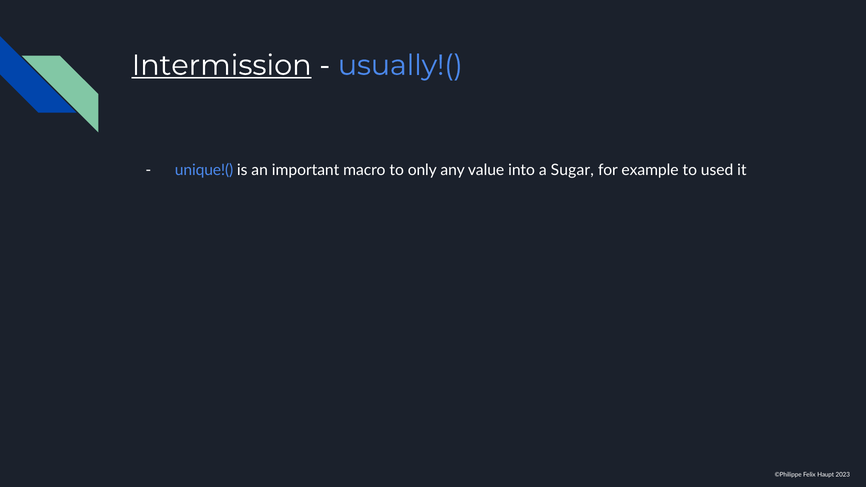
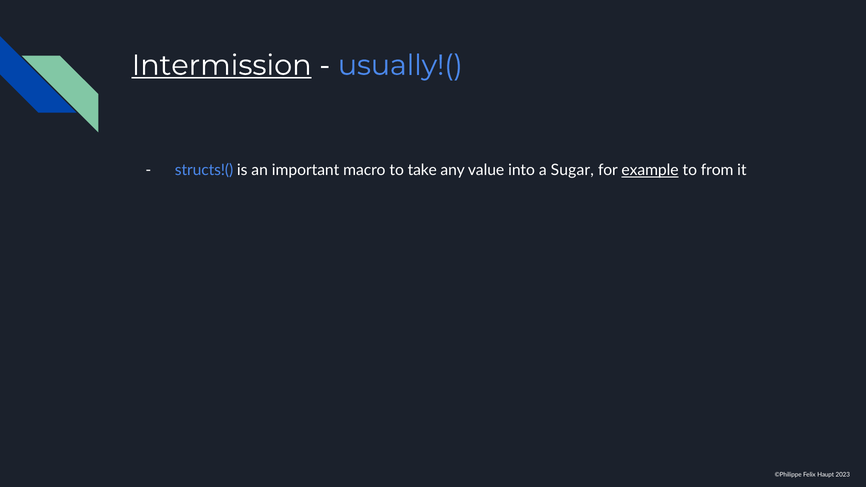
unique!(: unique!( -> structs!(
only: only -> take
example underline: none -> present
used: used -> from
